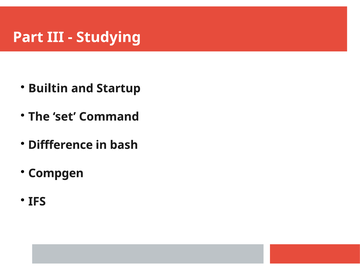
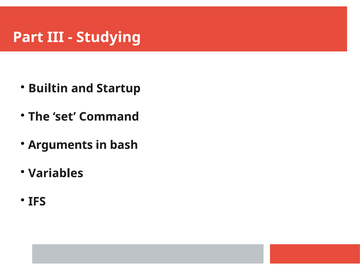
Diffference: Diffference -> Arguments
Compgen: Compgen -> Variables
